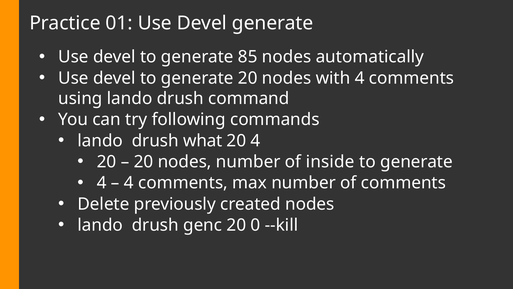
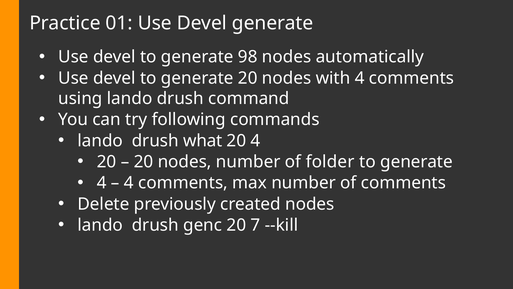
85: 85 -> 98
inside: inside -> folder
0: 0 -> 7
